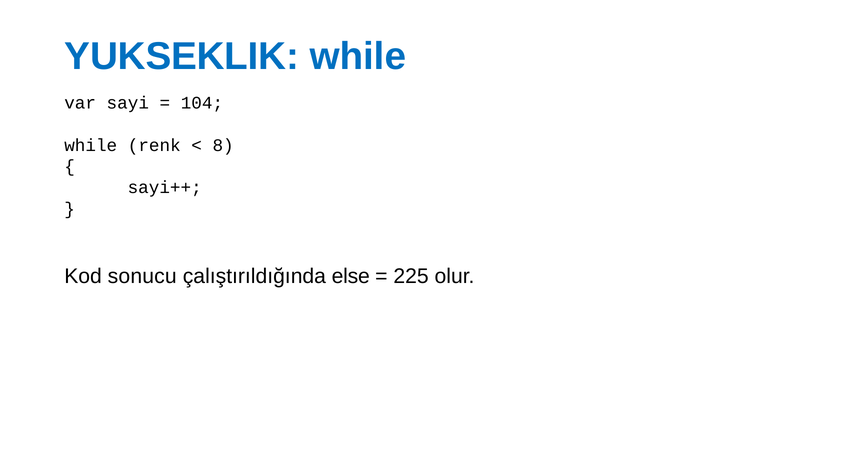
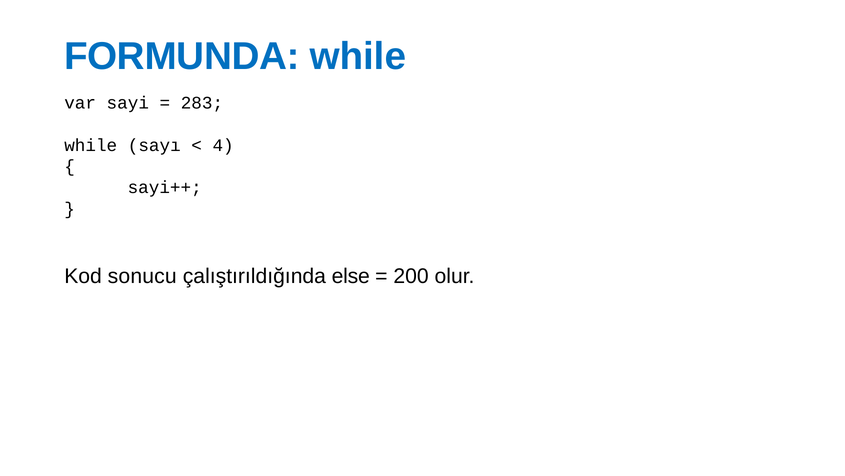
YUKSEKLIK: YUKSEKLIK -> FORMUNDA
104: 104 -> 283
renk: renk -> sayı
8: 8 -> 4
225: 225 -> 200
